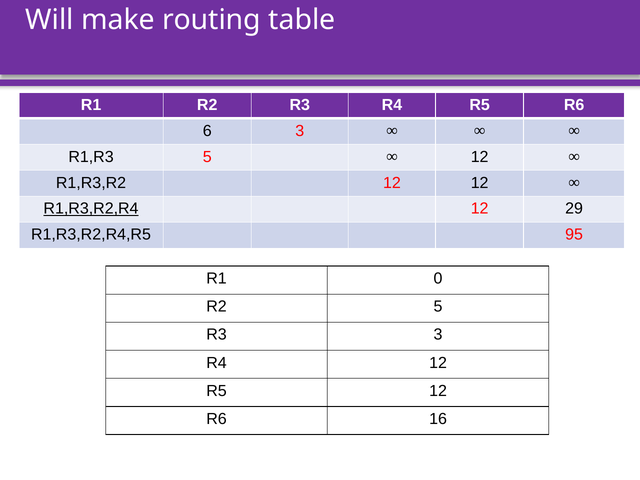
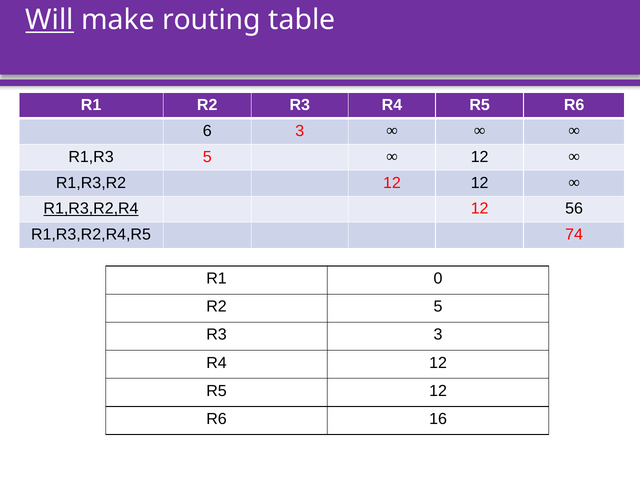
Will underline: none -> present
29: 29 -> 56
95: 95 -> 74
